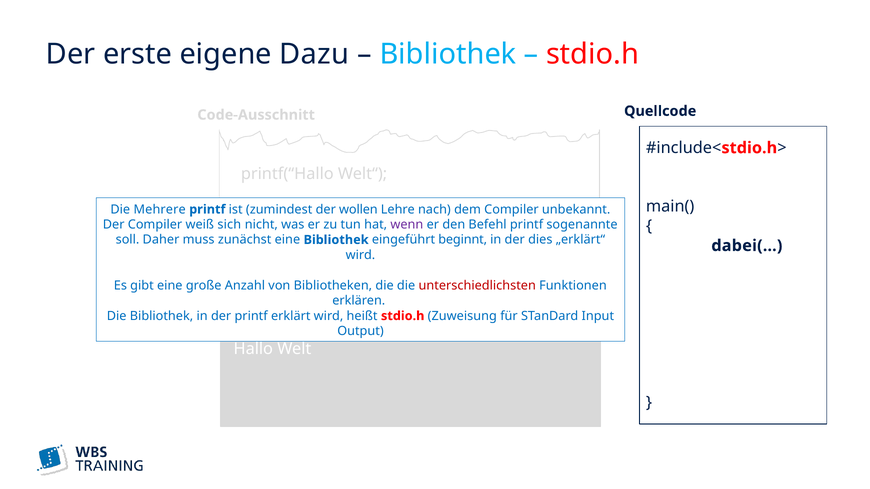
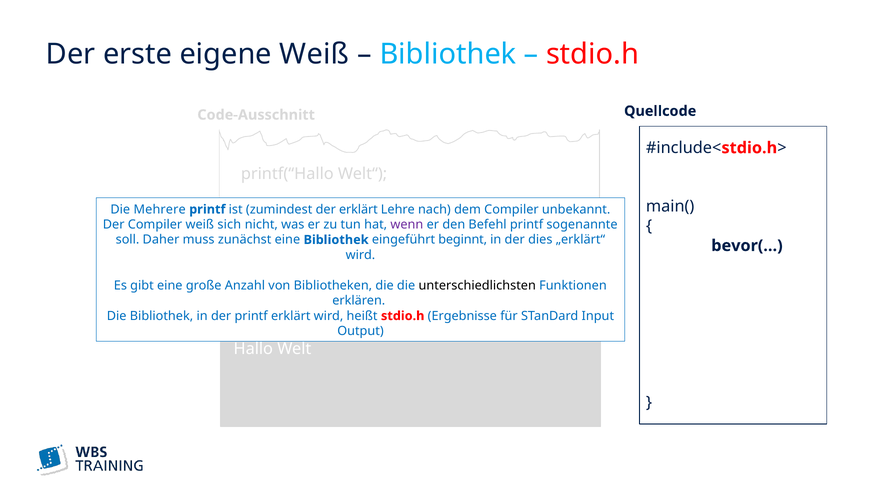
eigene Dazu: Dazu -> Weiß
der wollen: wollen -> erklärt
dabei(…: dabei(… -> bevor(…
unterschiedlichsten colour: red -> black
Zuweisung: Zuweisung -> Ergebnisse
